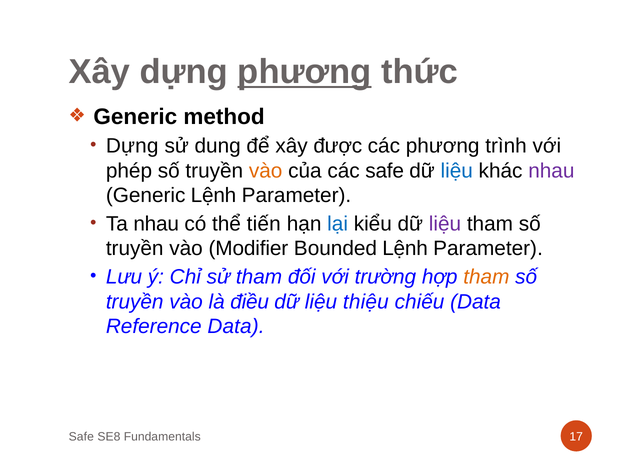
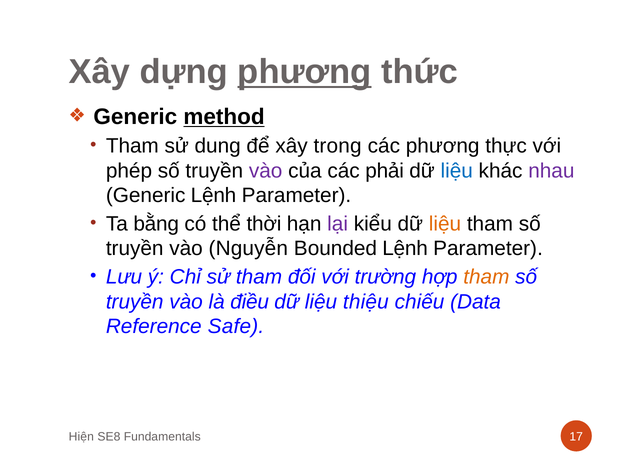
method underline: none -> present
Dựng at (132, 146): Dựng -> Tham
được: được -> trong
trình: trình -> thực
vào at (266, 171) colour: orange -> purple
các safe: safe -> phải
Ta nhau: nhau -> bằng
tiến: tiến -> thời
lại colour: blue -> purple
liệu at (445, 224) colour: purple -> orange
Modifier: Modifier -> Nguyễn
Reference Data: Data -> Safe
Safe at (81, 437): Safe -> Hiện
